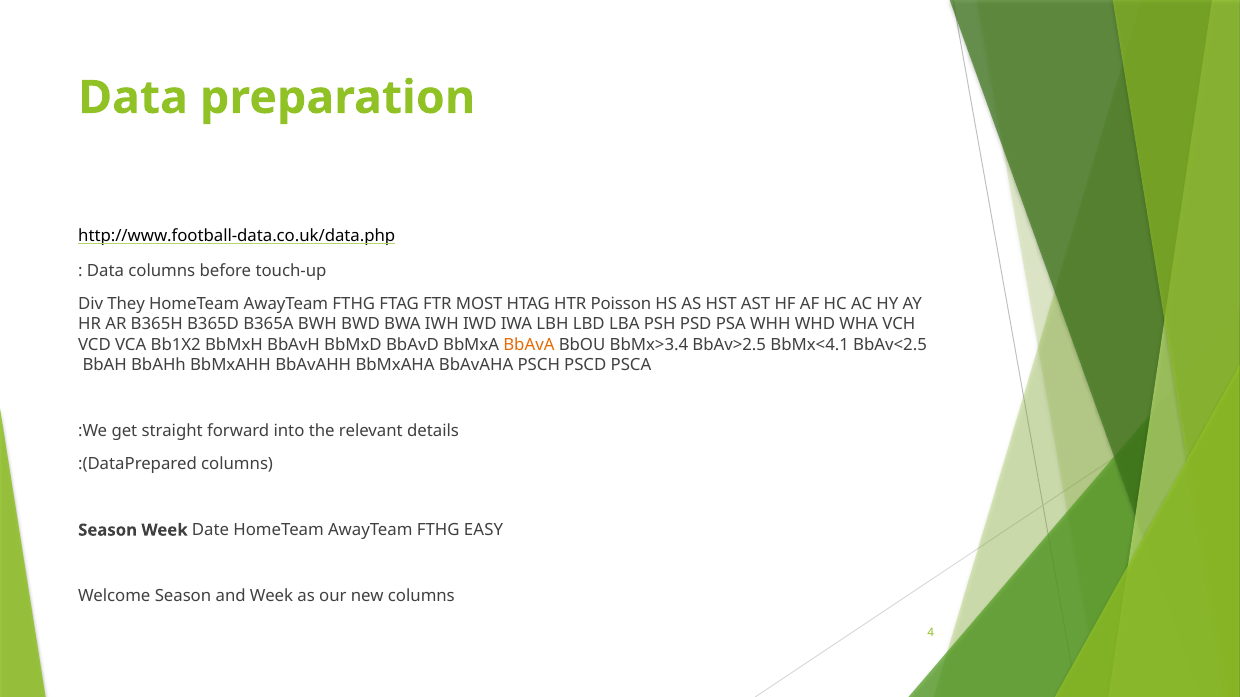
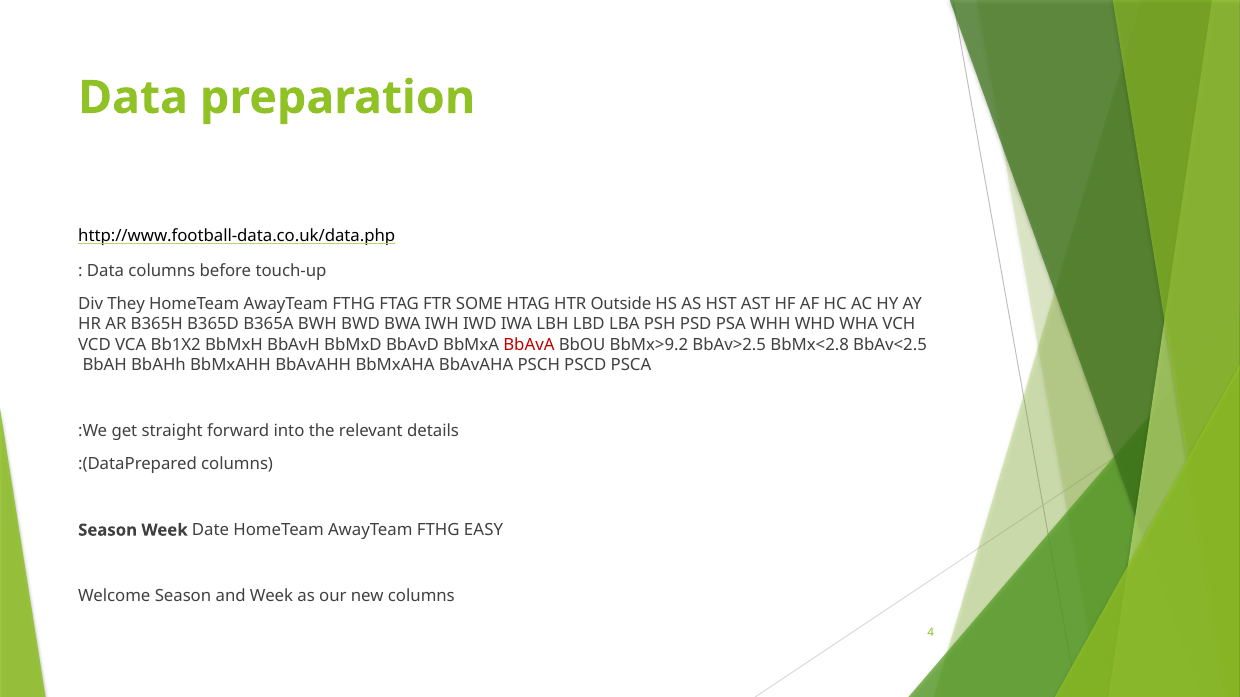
MOST: MOST -> SOME
Poisson: Poisson -> Outside
BbAvA colour: orange -> red
BbMx>3.4: BbMx>3.4 -> BbMx>9.2
BbMx<4.1: BbMx<4.1 -> BbMx<2.8
